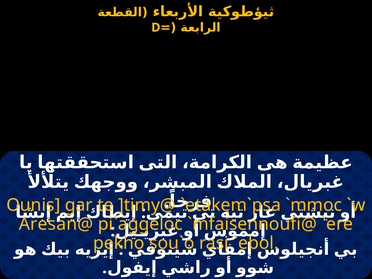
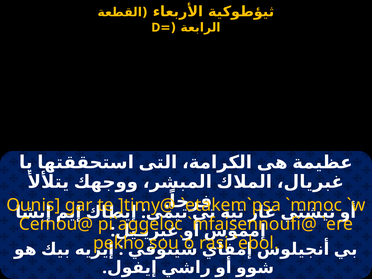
Aresan@: Aresan@ -> Cemou@
